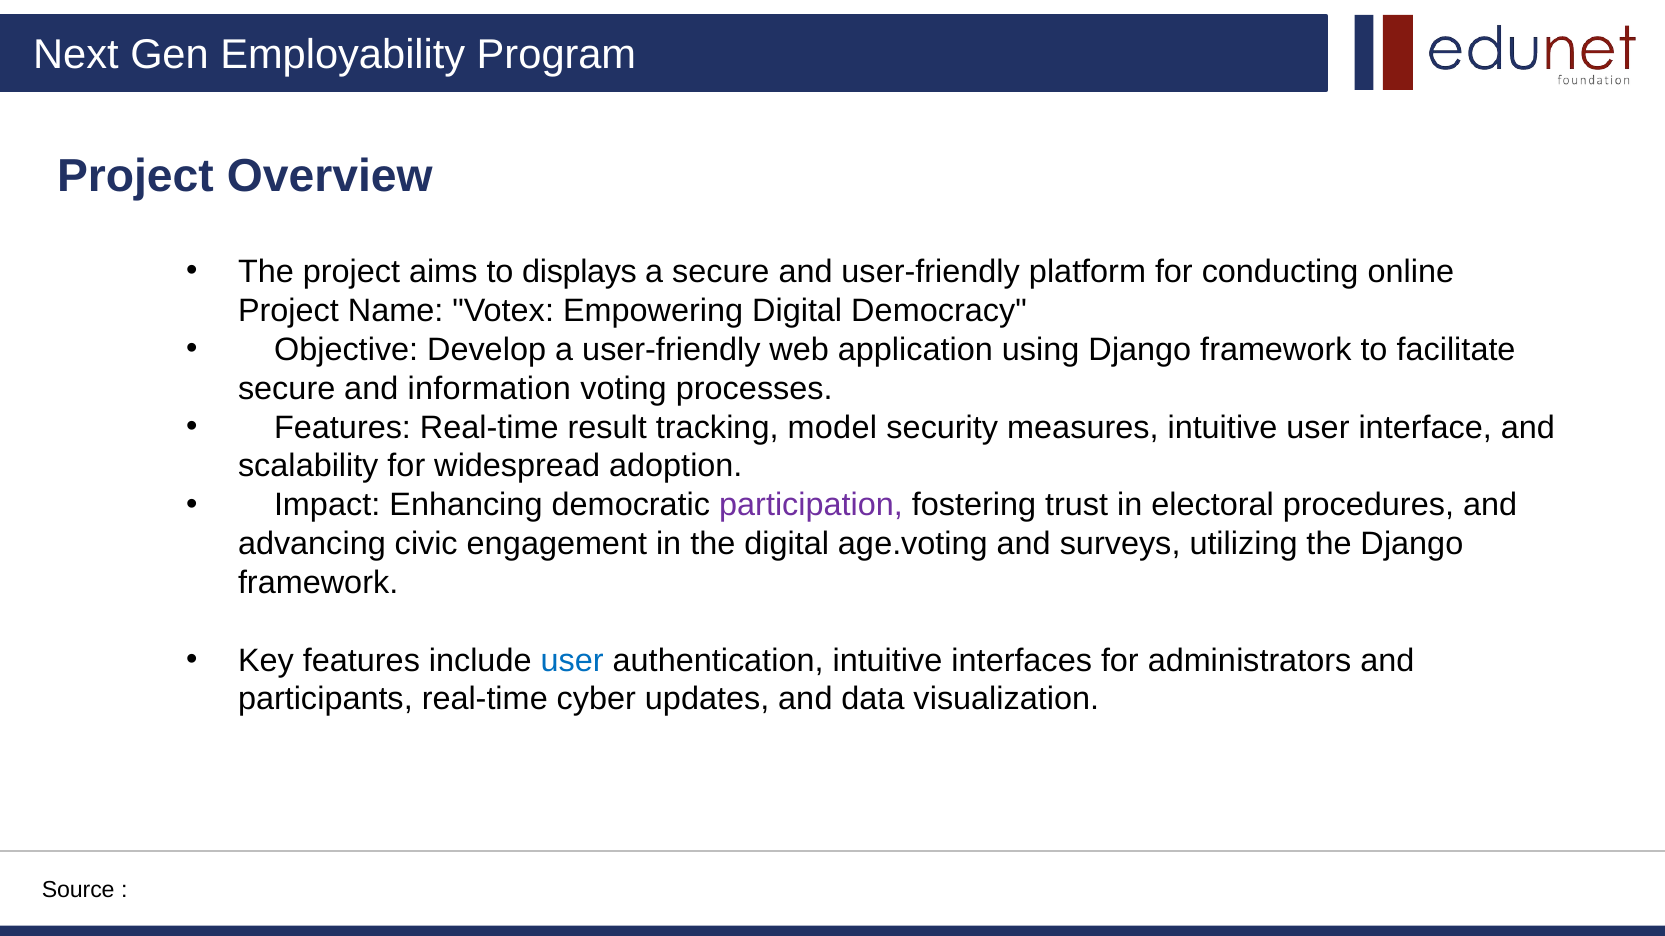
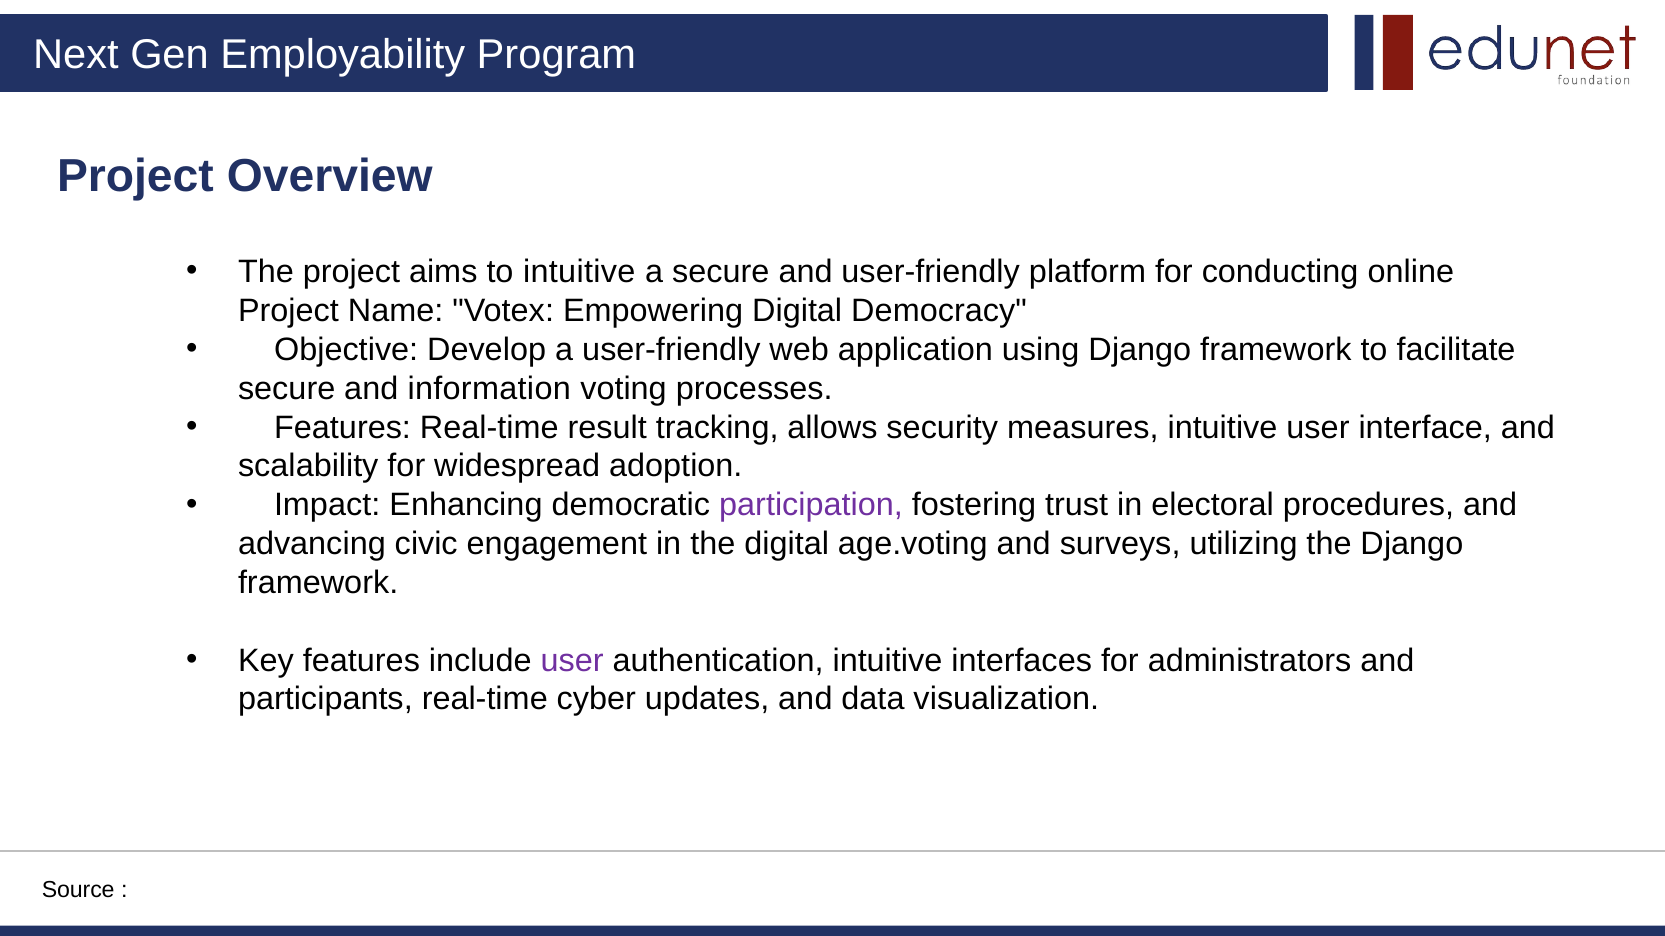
to displays: displays -> intuitive
model: model -> allows
user at (572, 661) colour: blue -> purple
